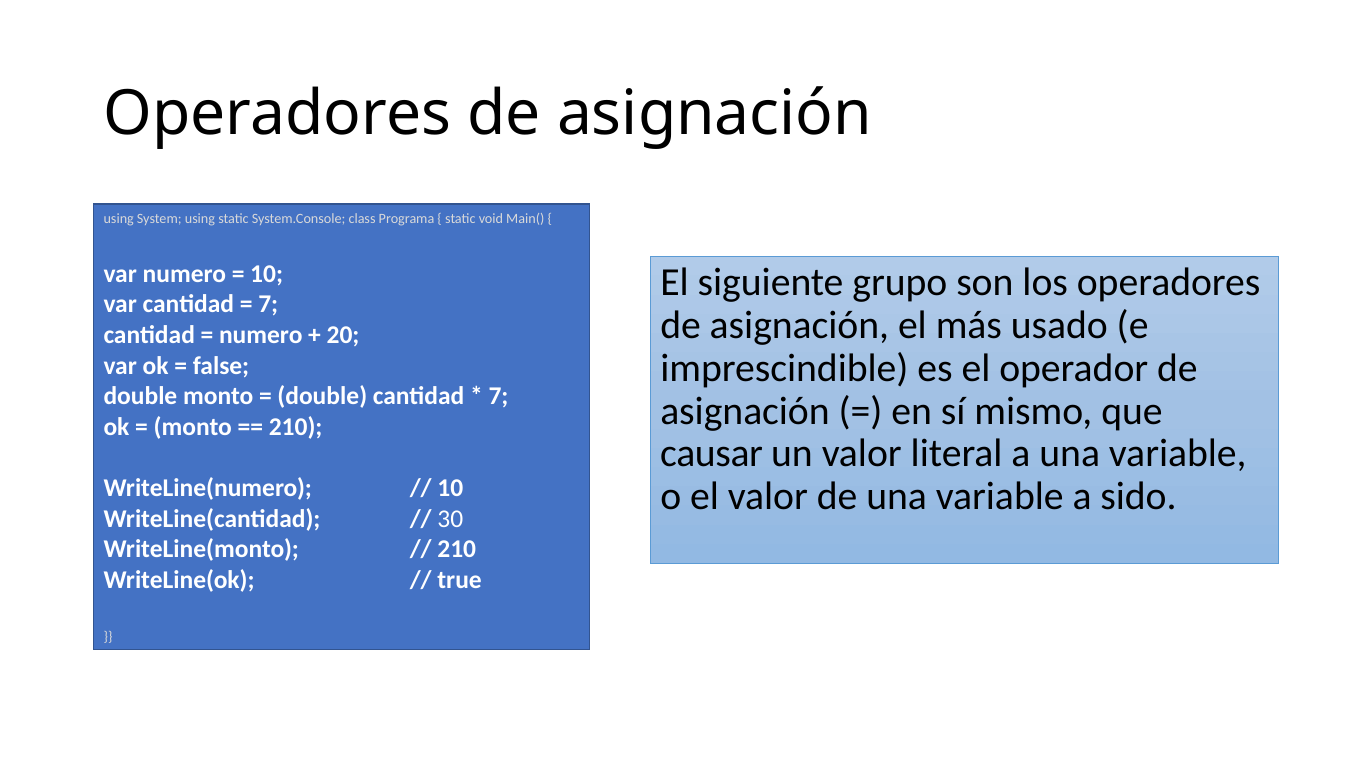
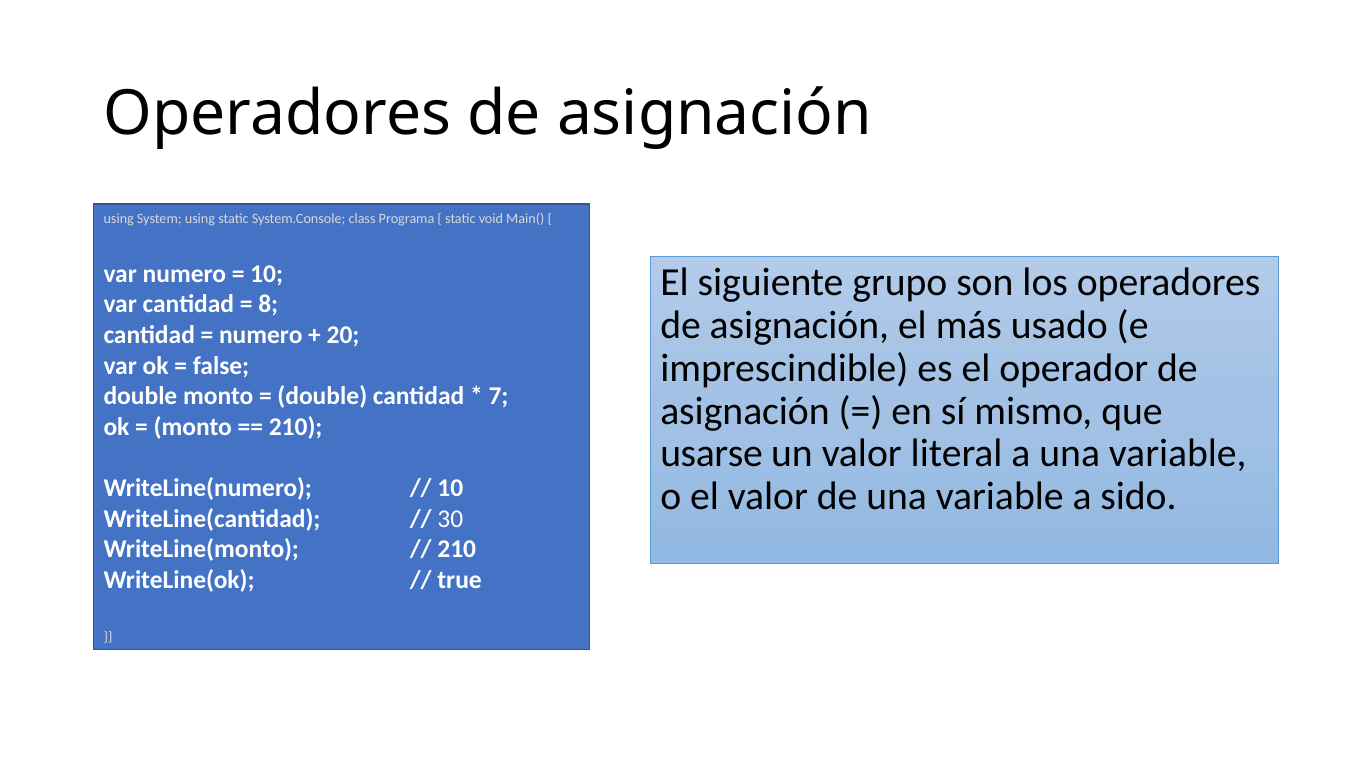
7 at (268, 304): 7 -> 8
causar: causar -> usarse
